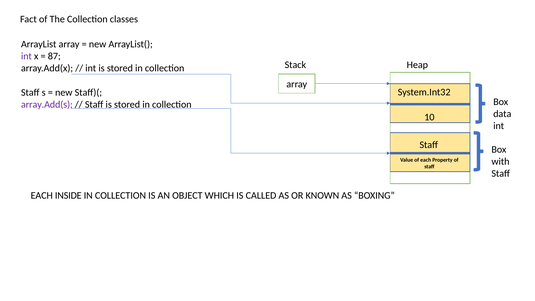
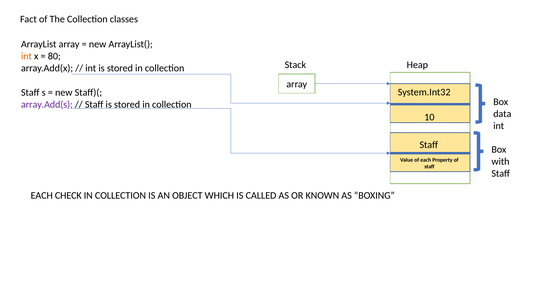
int at (26, 56) colour: purple -> orange
87: 87 -> 80
INSIDE: INSIDE -> CHECK
